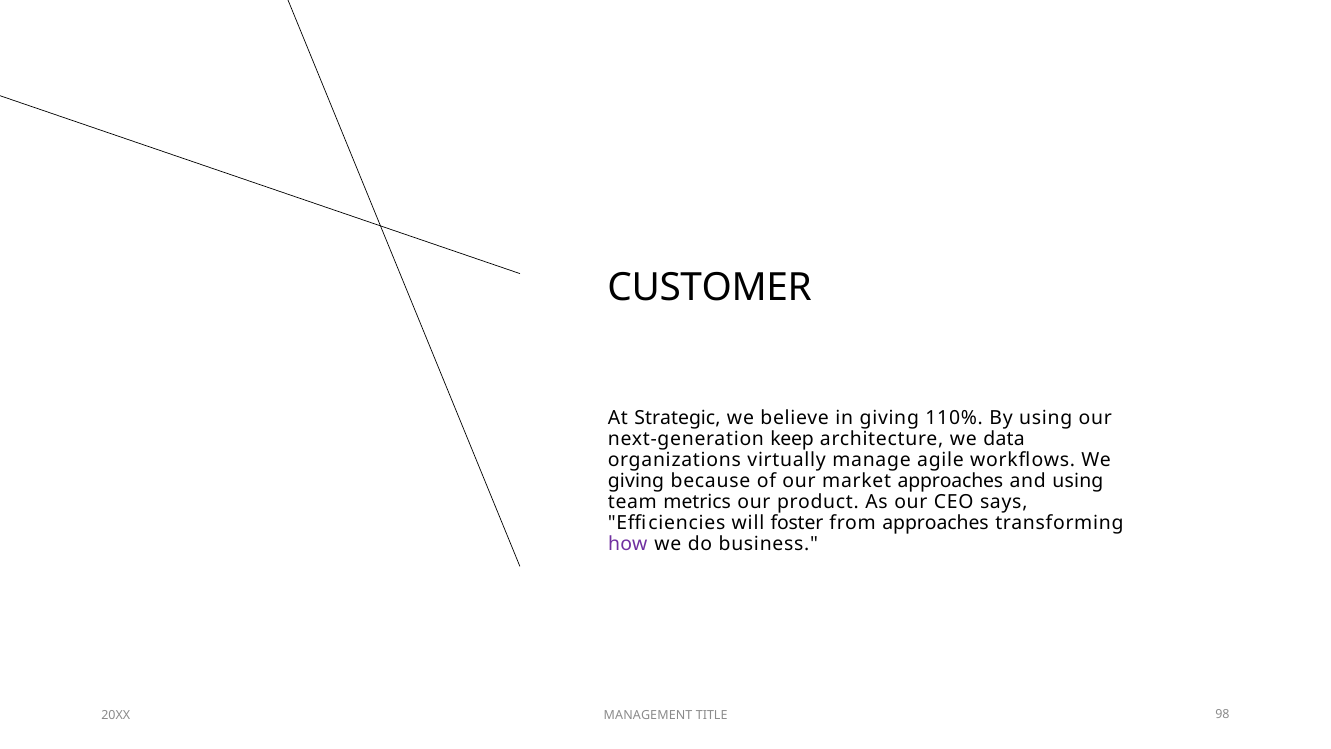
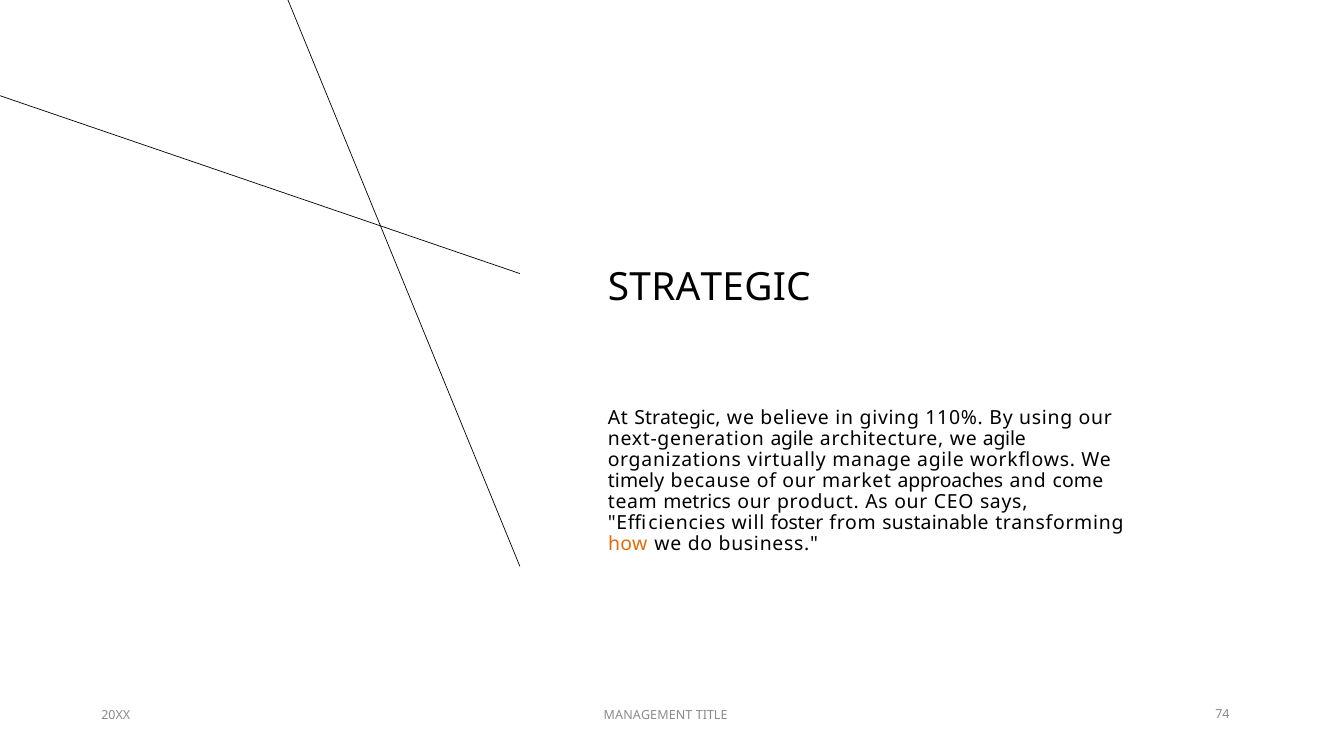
CUSTOMER at (710, 288): CUSTOMER -> STRATEGIC
next-generation keep: keep -> agile
we data: data -> agile
giving at (636, 481): giving -> timely
and using: using -> come
from approaches: approaches -> sustainable
how colour: purple -> orange
98: 98 -> 74
